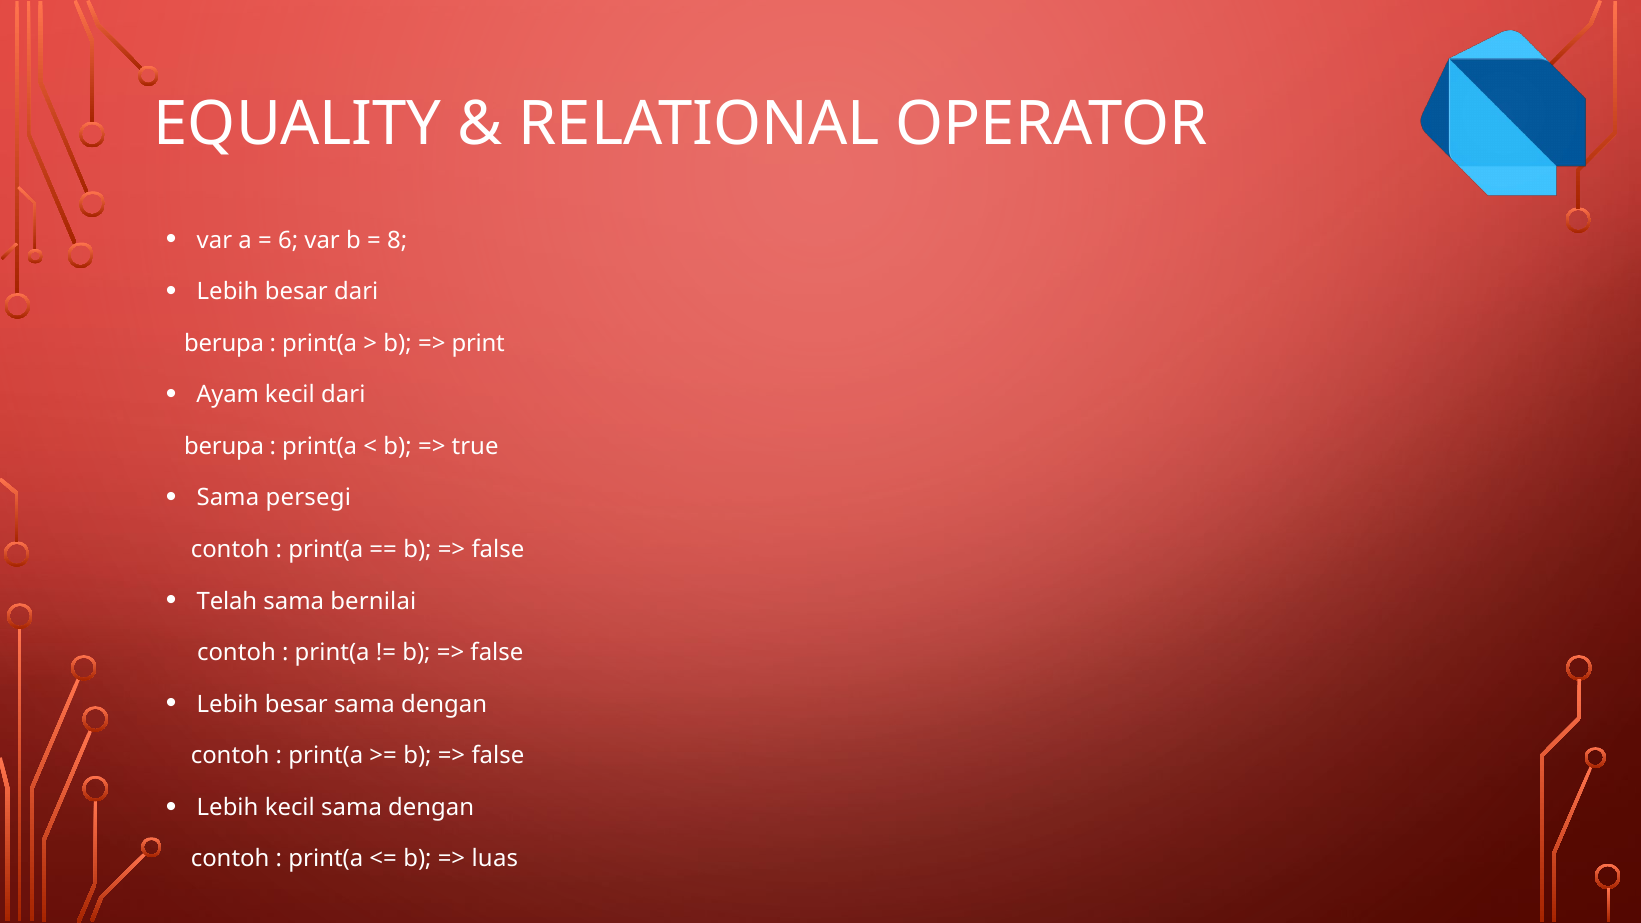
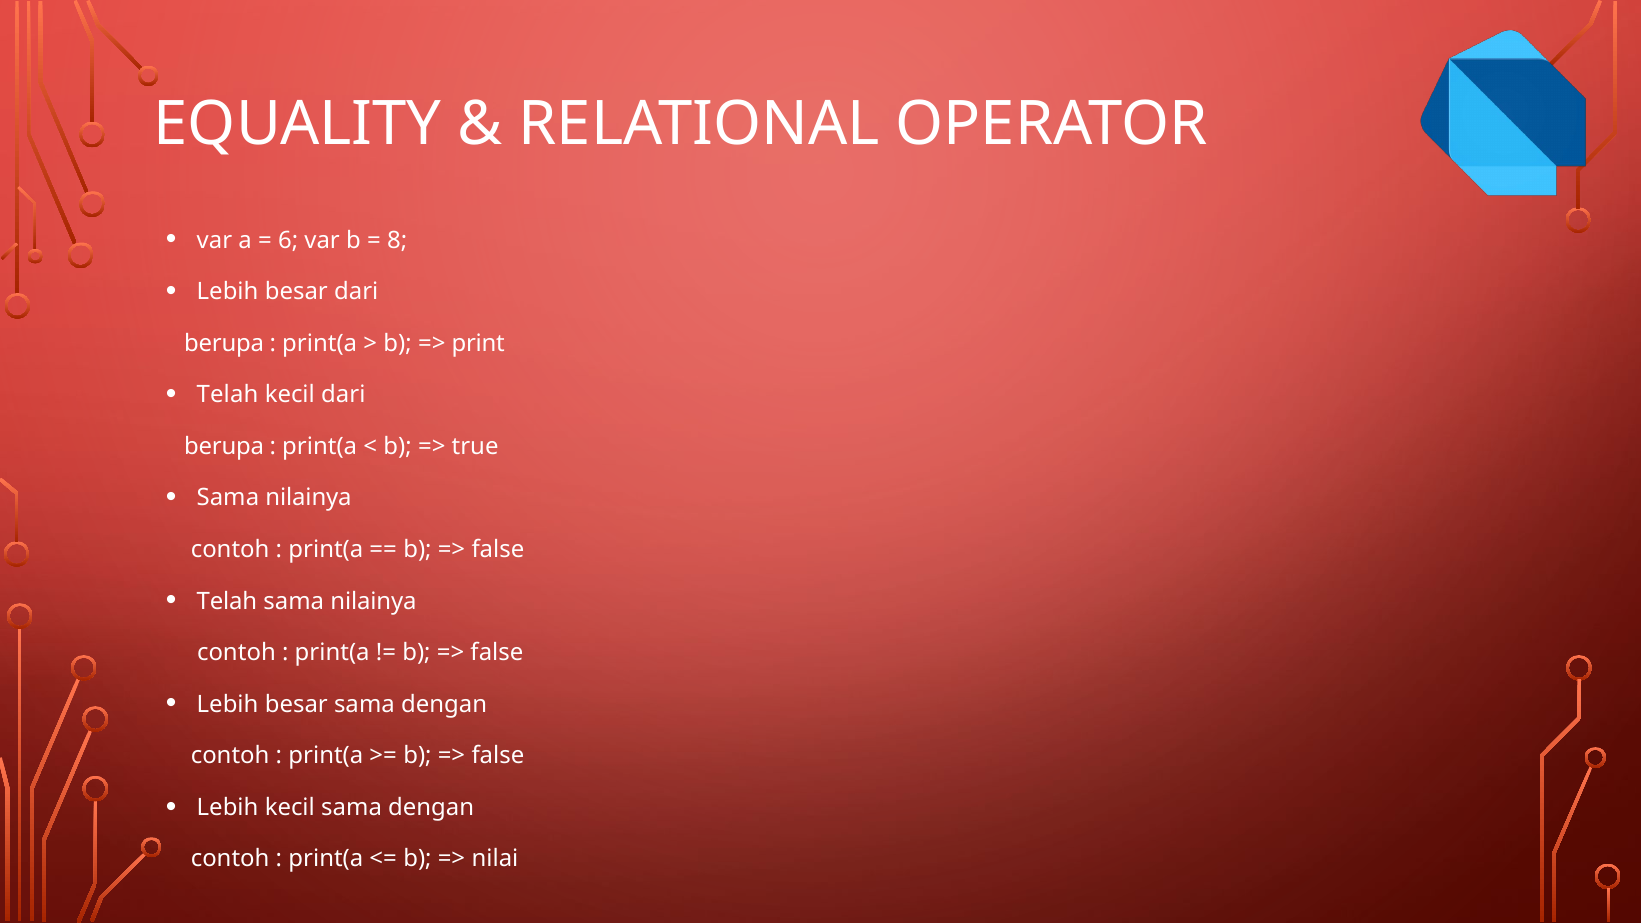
Ayam at (228, 395): Ayam -> Telah
persegi at (308, 498): persegi -> nilainya
bernilai at (373, 601): bernilai -> nilainya
luas: luas -> nilai
